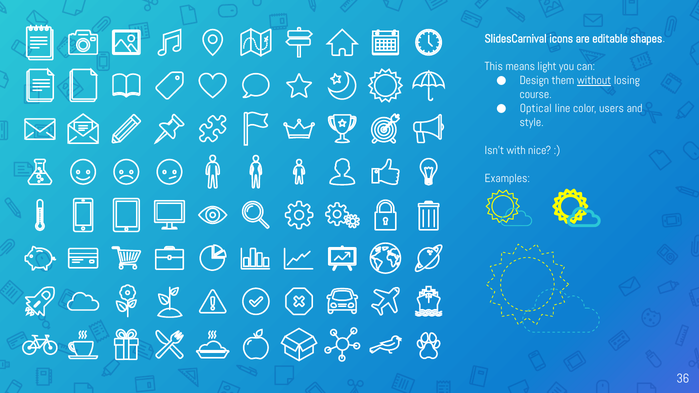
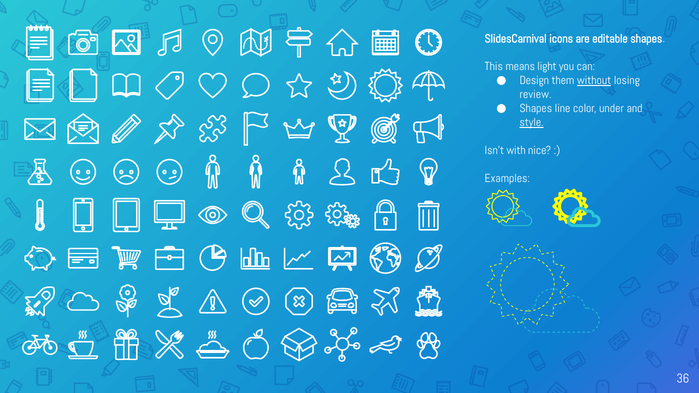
course: course -> review
Optical at (536, 109): Optical -> Shapes
users: users -> under
style underline: none -> present
